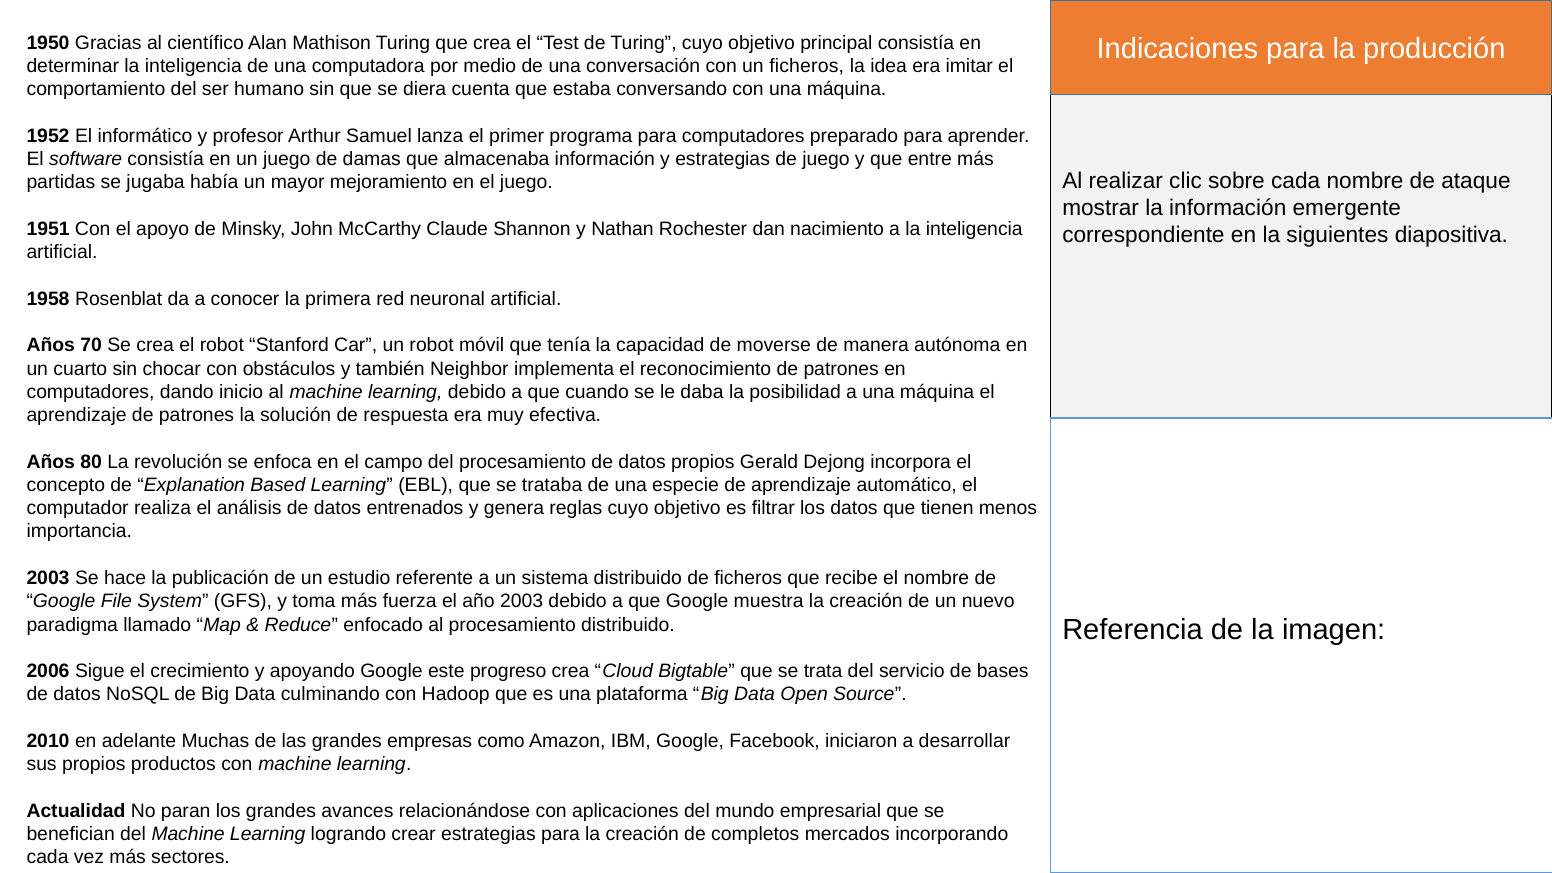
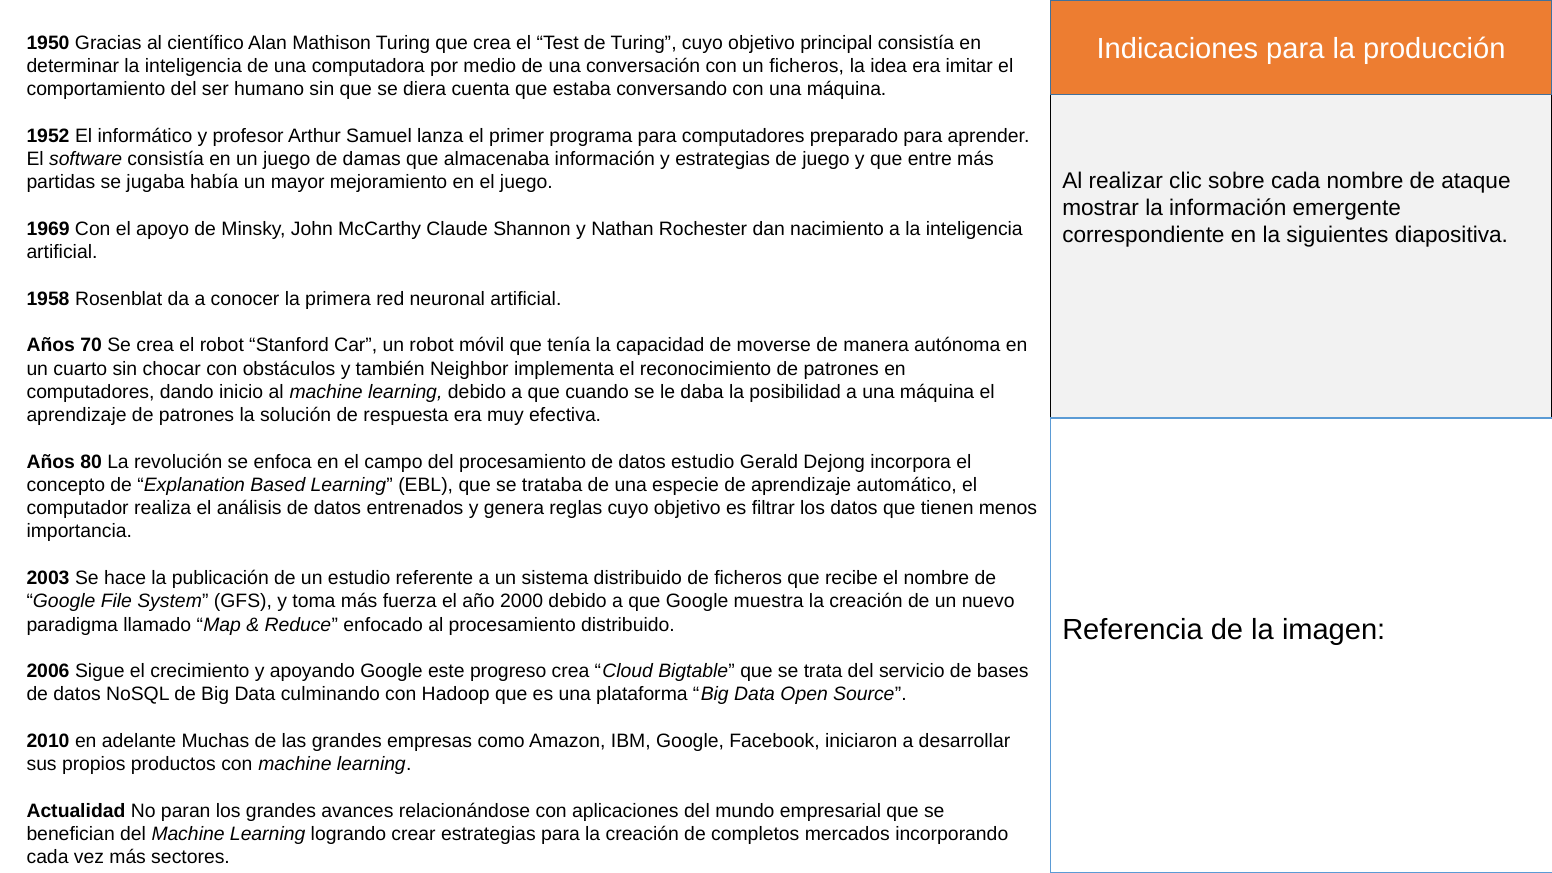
1951: 1951 -> 1969
datos propios: propios -> estudio
año 2003: 2003 -> 2000
